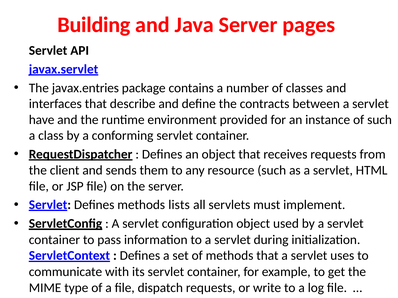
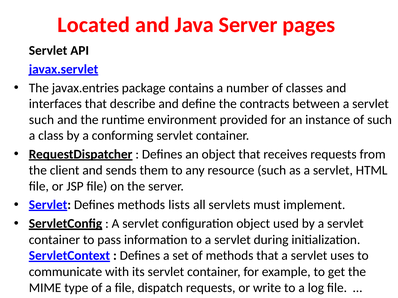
Building: Building -> Located
have at (42, 120): have -> such
